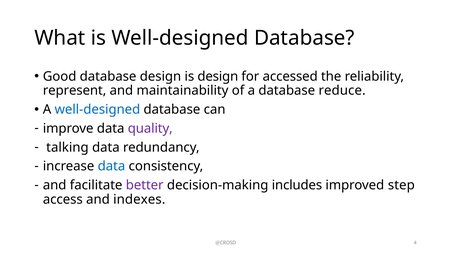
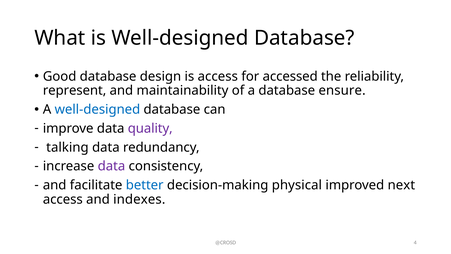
is design: design -> access
reduce: reduce -> ensure
data at (111, 166) colour: blue -> purple
better colour: purple -> blue
includes: includes -> physical
step: step -> next
